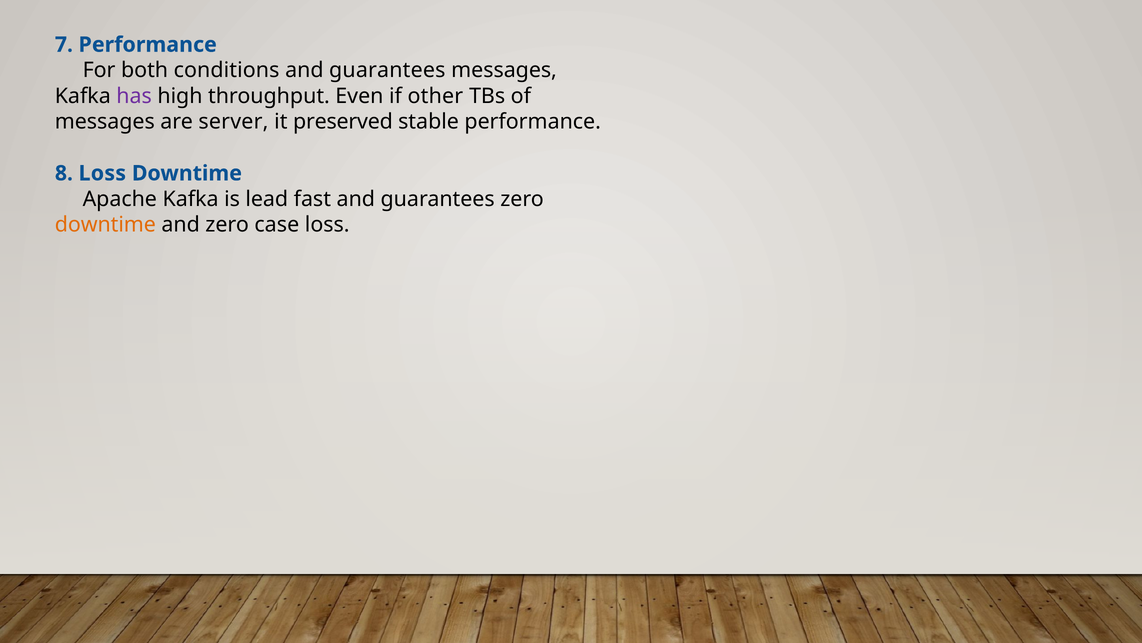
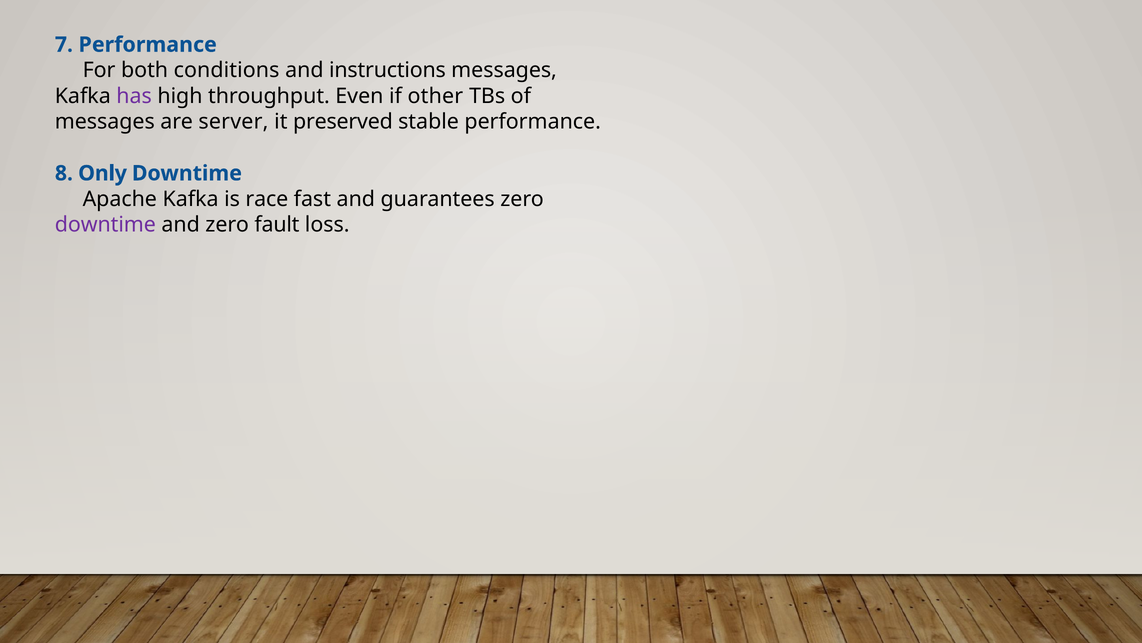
guarantees at (387, 70): guarantees -> instructions
8 Loss: Loss -> Only
lead: lead -> race
downtime at (105, 225) colour: orange -> purple
case: case -> fault
